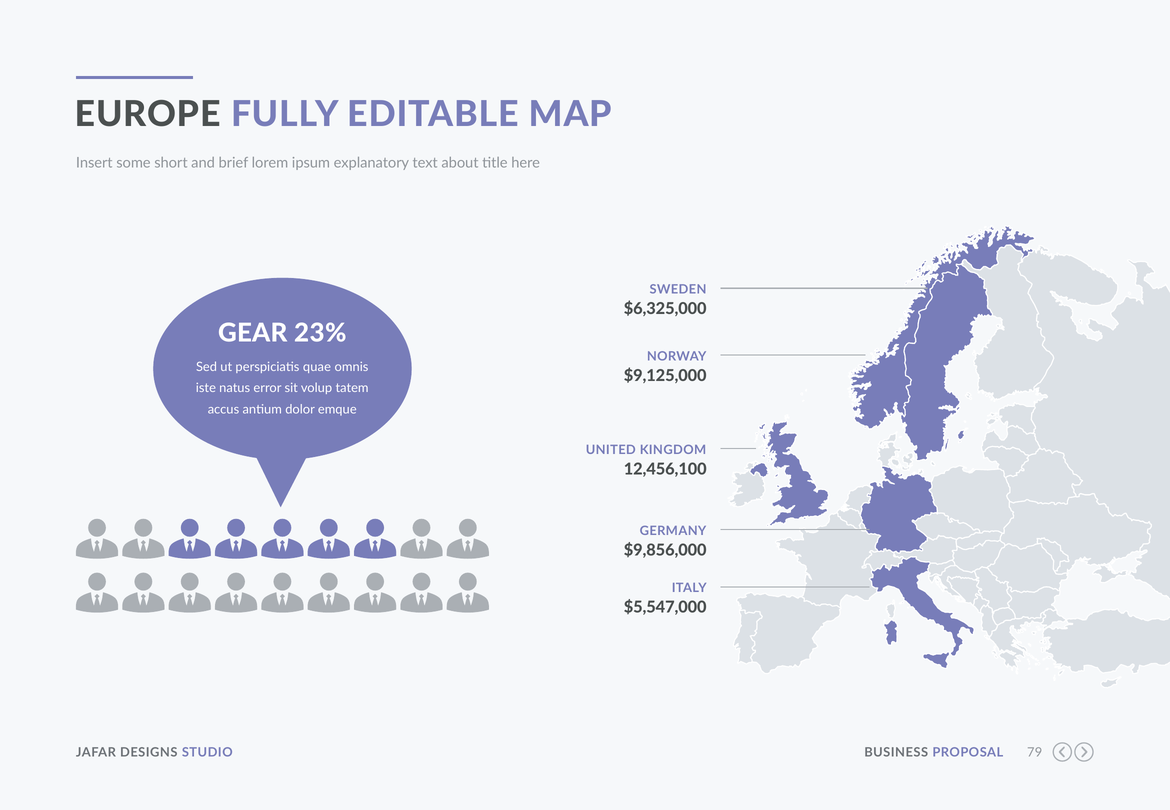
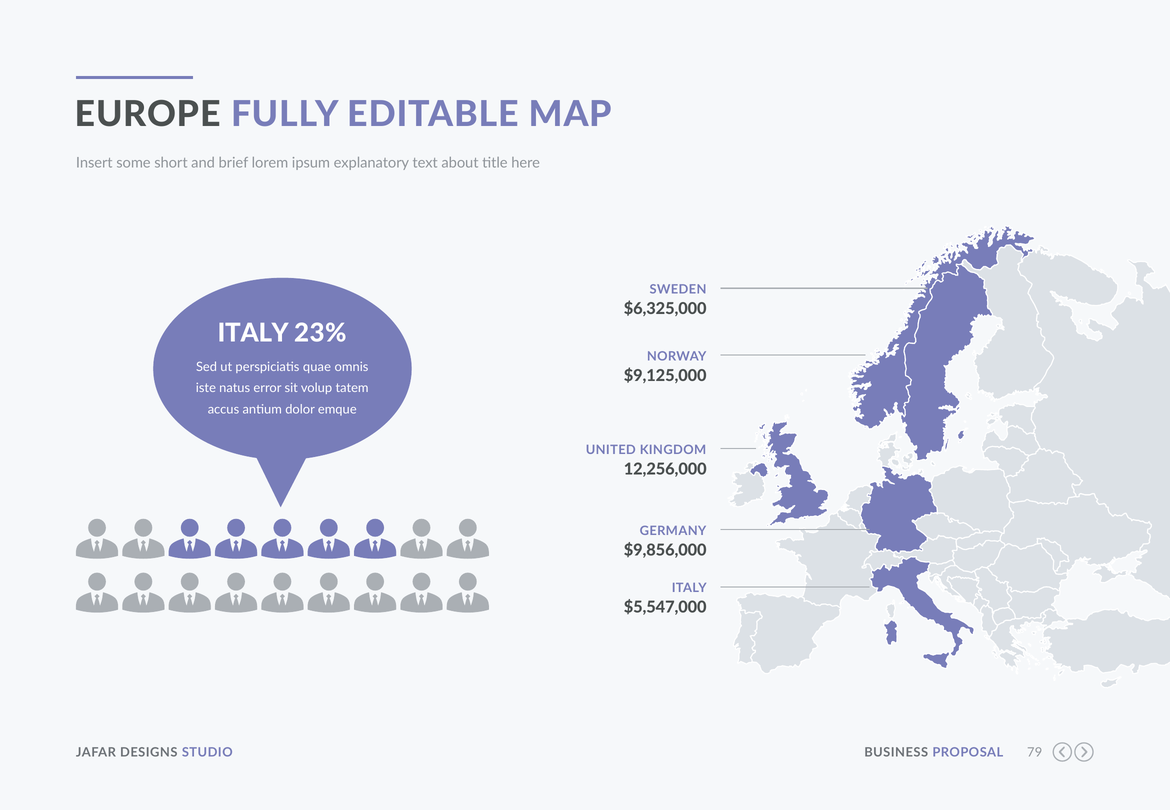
GEAR at (253, 333): GEAR -> ITALY
12,456,100: 12,456,100 -> 12,256,000
